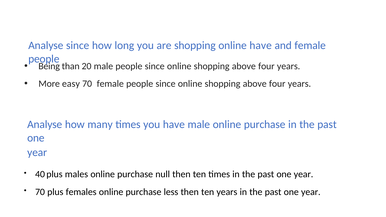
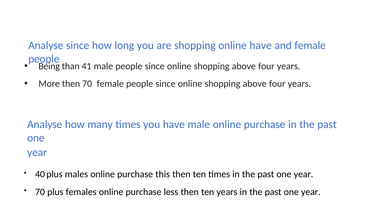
20: 20 -> 41
More easy: easy -> then
null: null -> this
